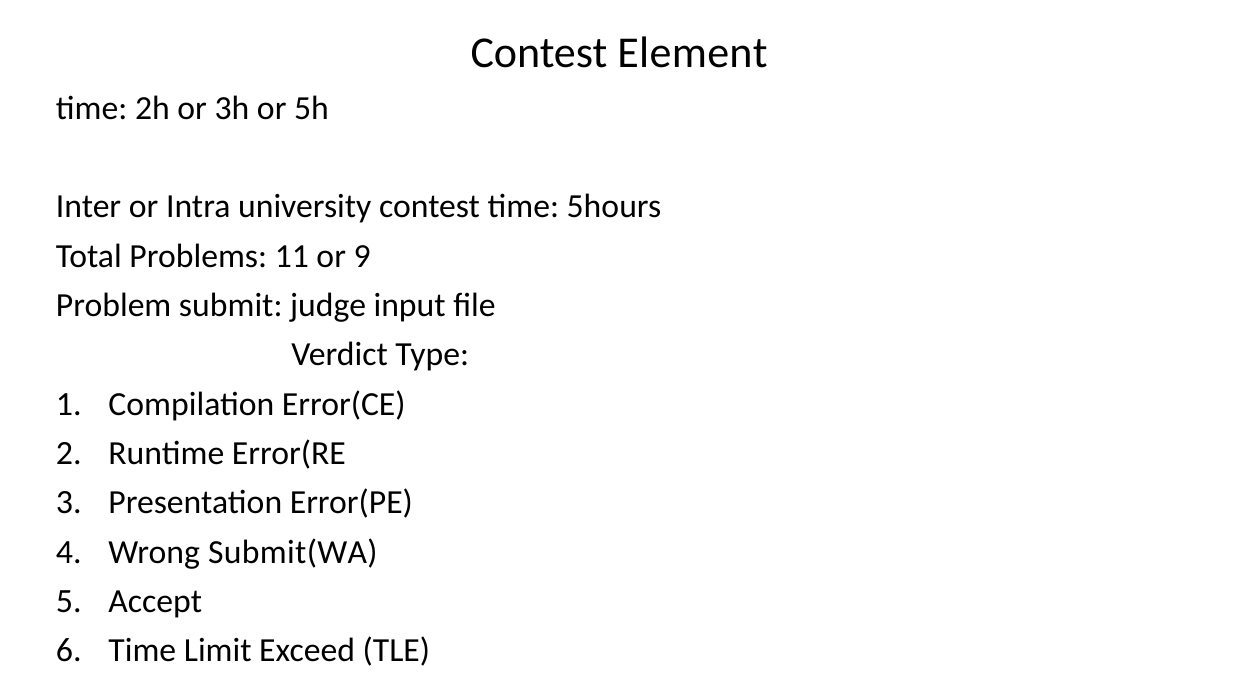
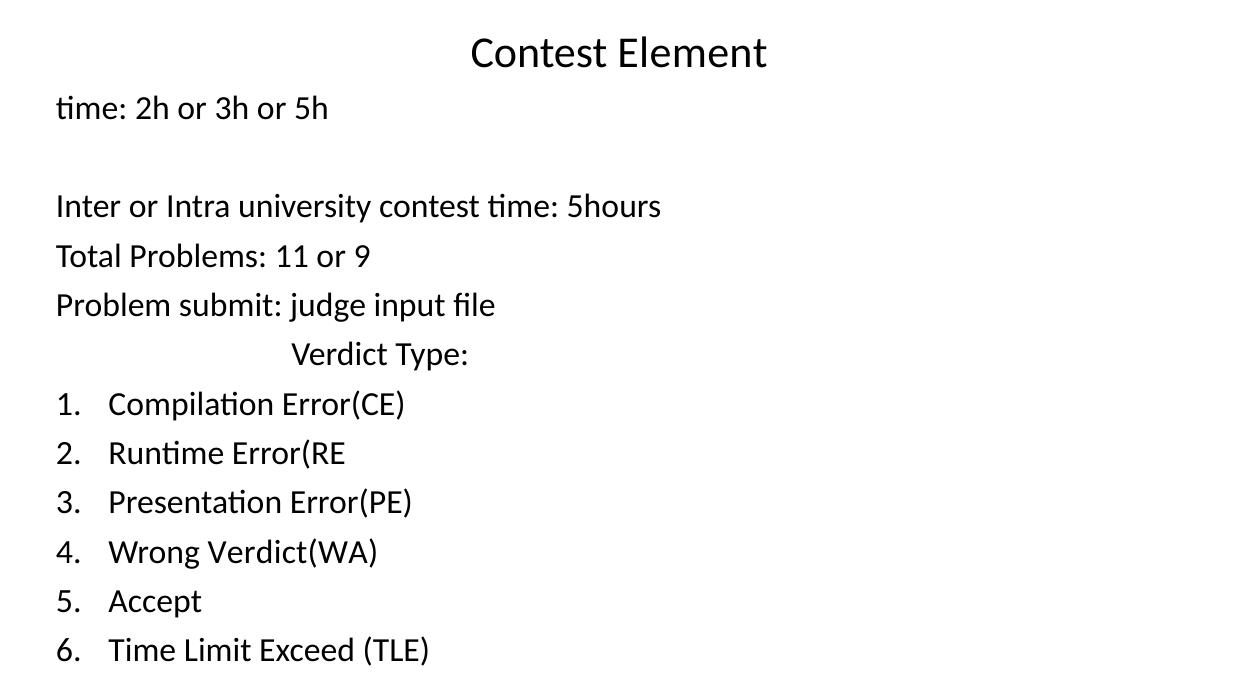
Submit(WA: Submit(WA -> Verdict(WA
